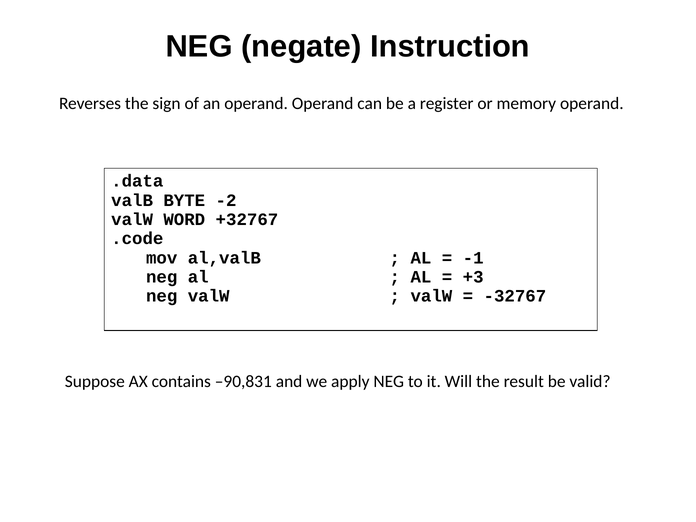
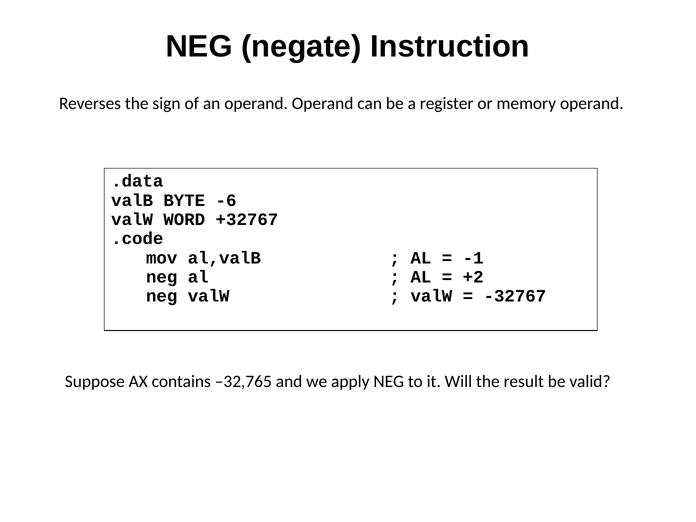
-2: -2 -> -6
+3: +3 -> +2
–90,831: –90,831 -> –32,765
